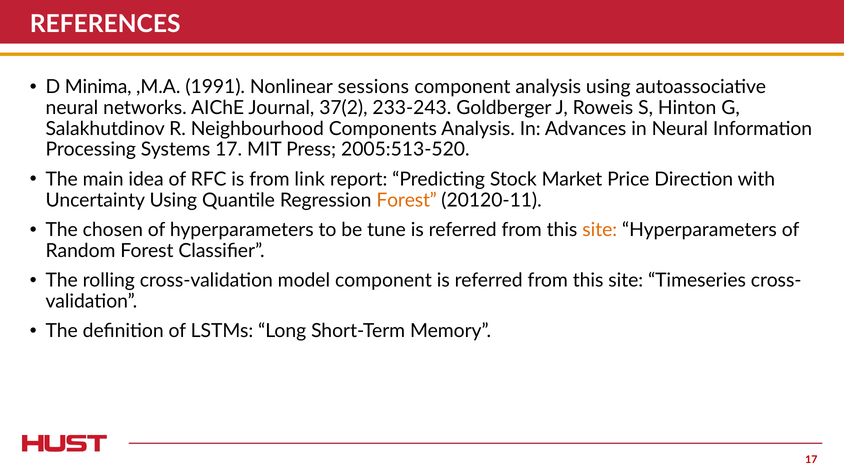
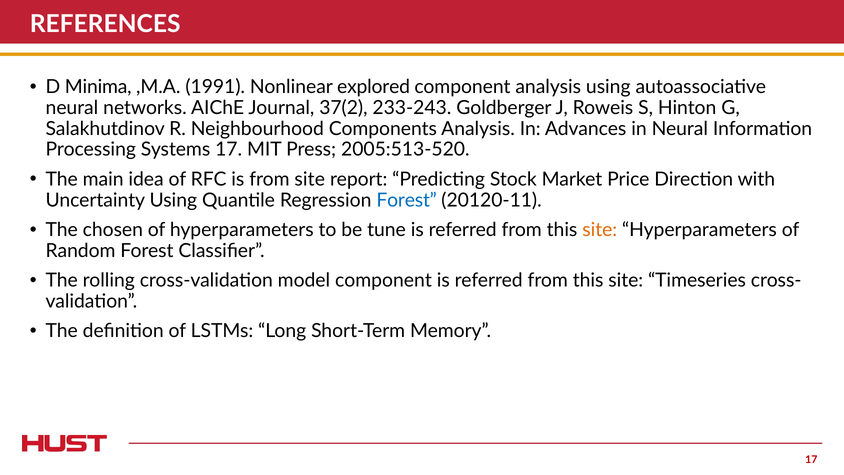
sessions: sessions -> explored
from link: link -> site
Forest at (407, 200) colour: orange -> blue
